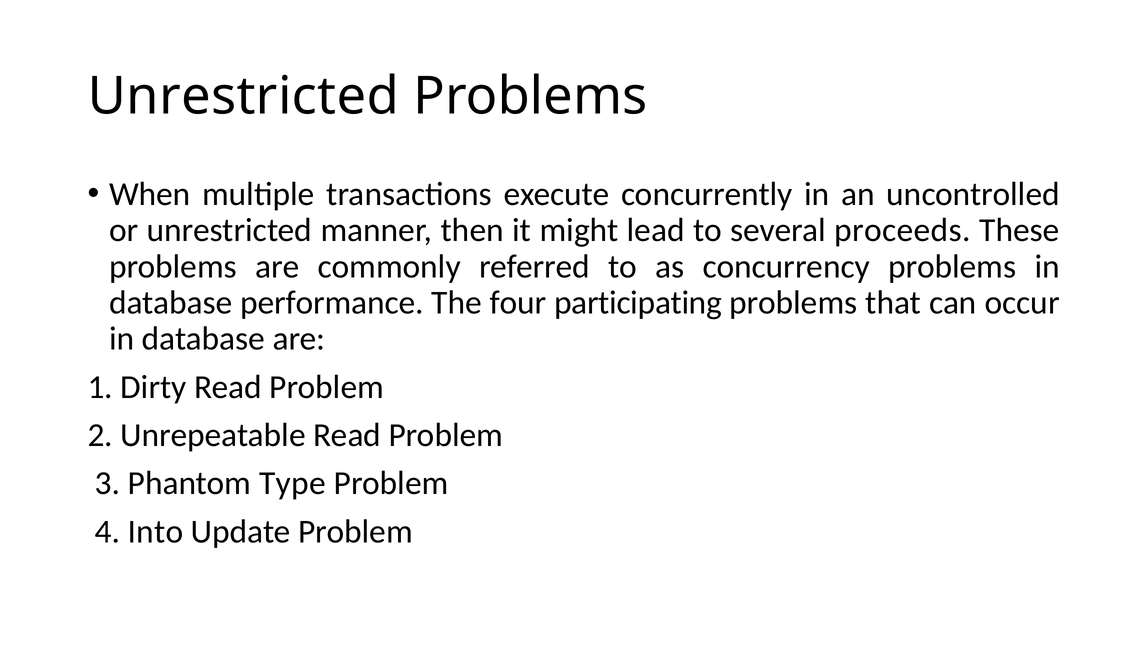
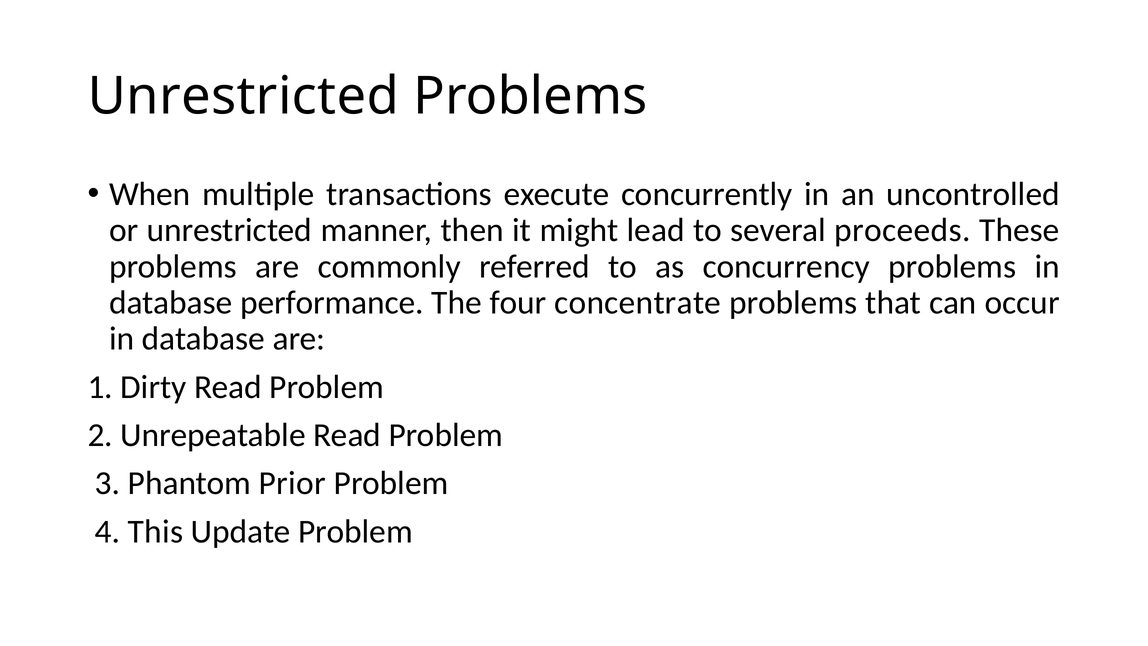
participating: participating -> concentrate
Type: Type -> Prior
Into: Into -> This
